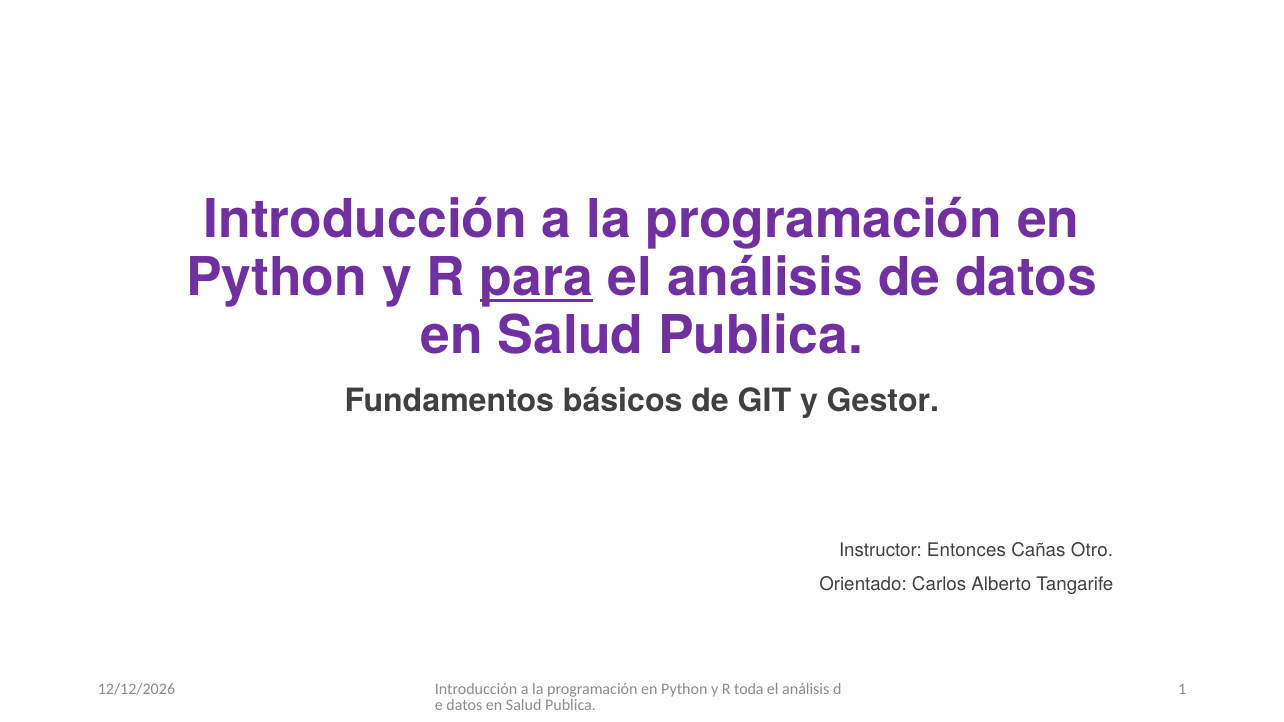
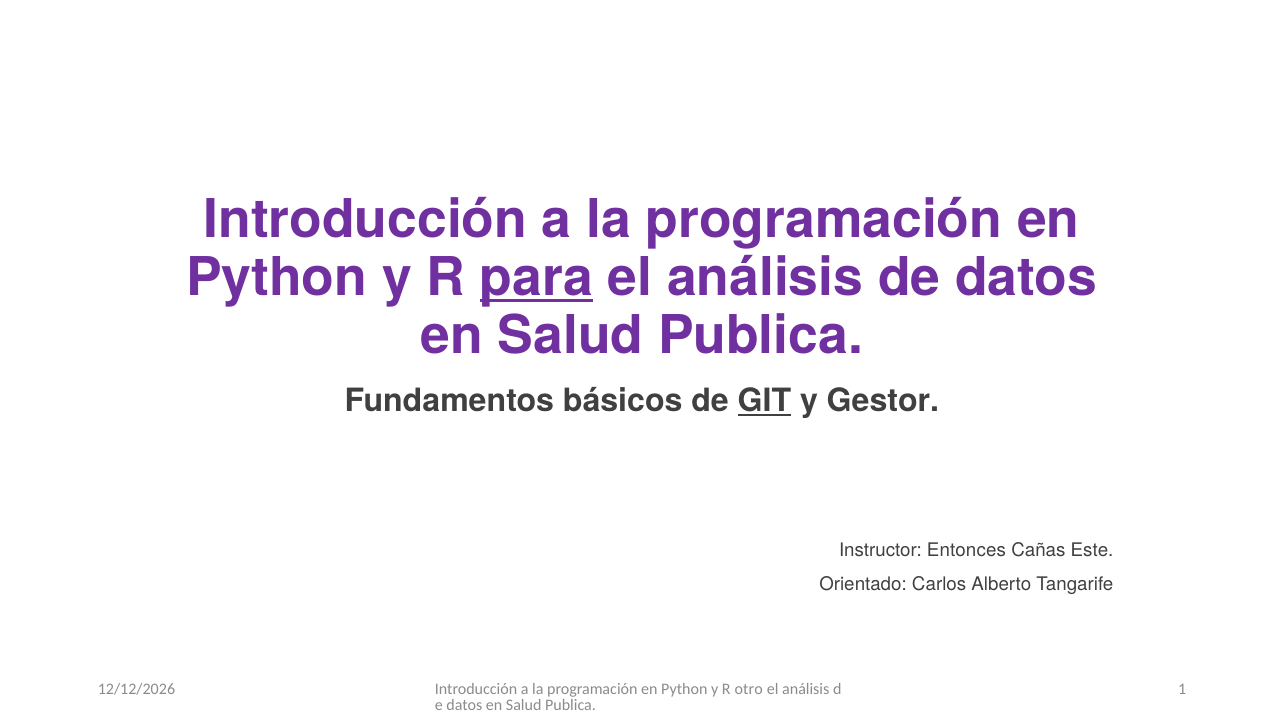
GIT underline: none -> present
Otro: Otro -> Este
toda: toda -> otro
